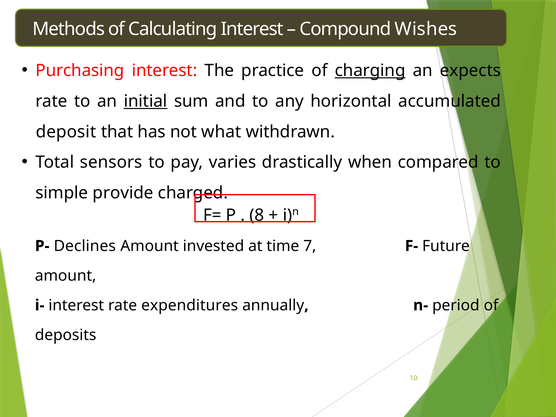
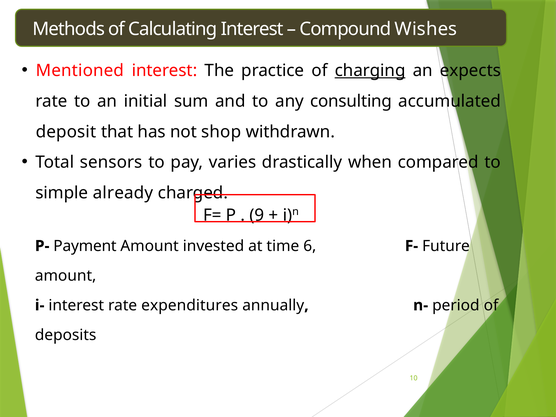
Purchasing: Purchasing -> Mentioned
initial underline: present -> none
horizontal: horizontal -> consulting
what: what -> shop
provide: provide -> already
8: 8 -> 9
Declines: Declines -> Payment
7: 7 -> 6
